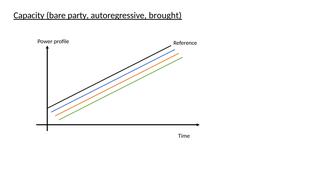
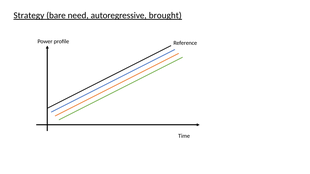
Capacity: Capacity -> Strategy
party: party -> need
